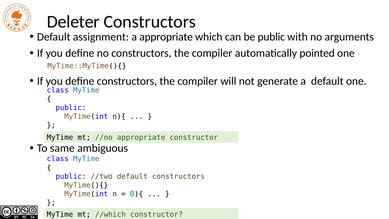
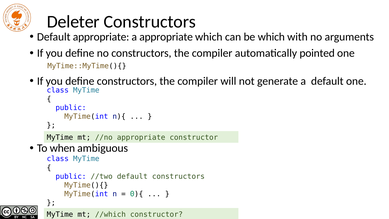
Default assignment: assignment -> appropriate
be public: public -> which
same: same -> when
